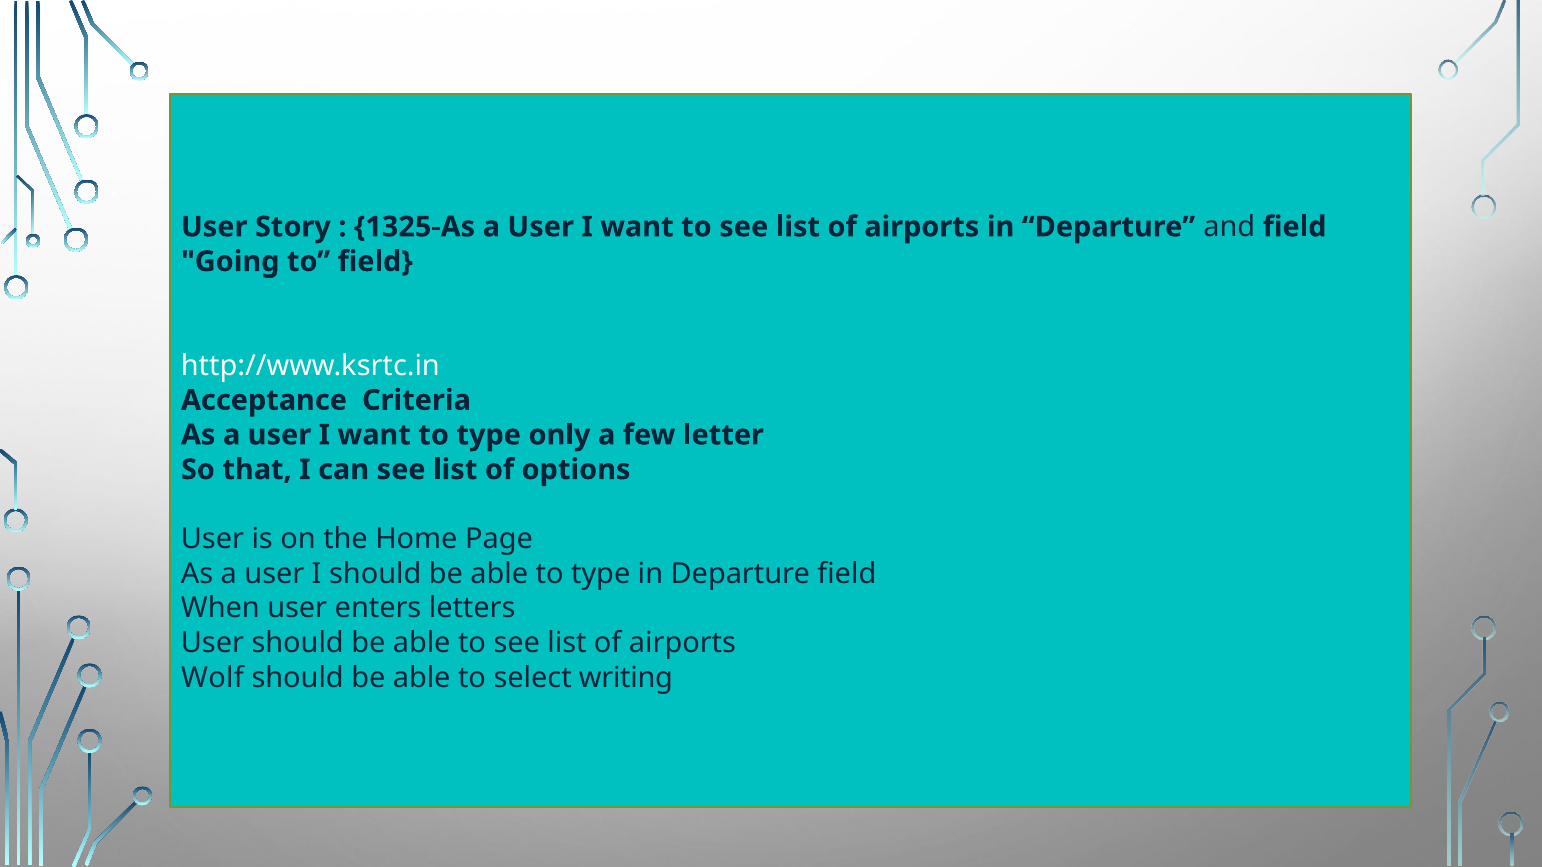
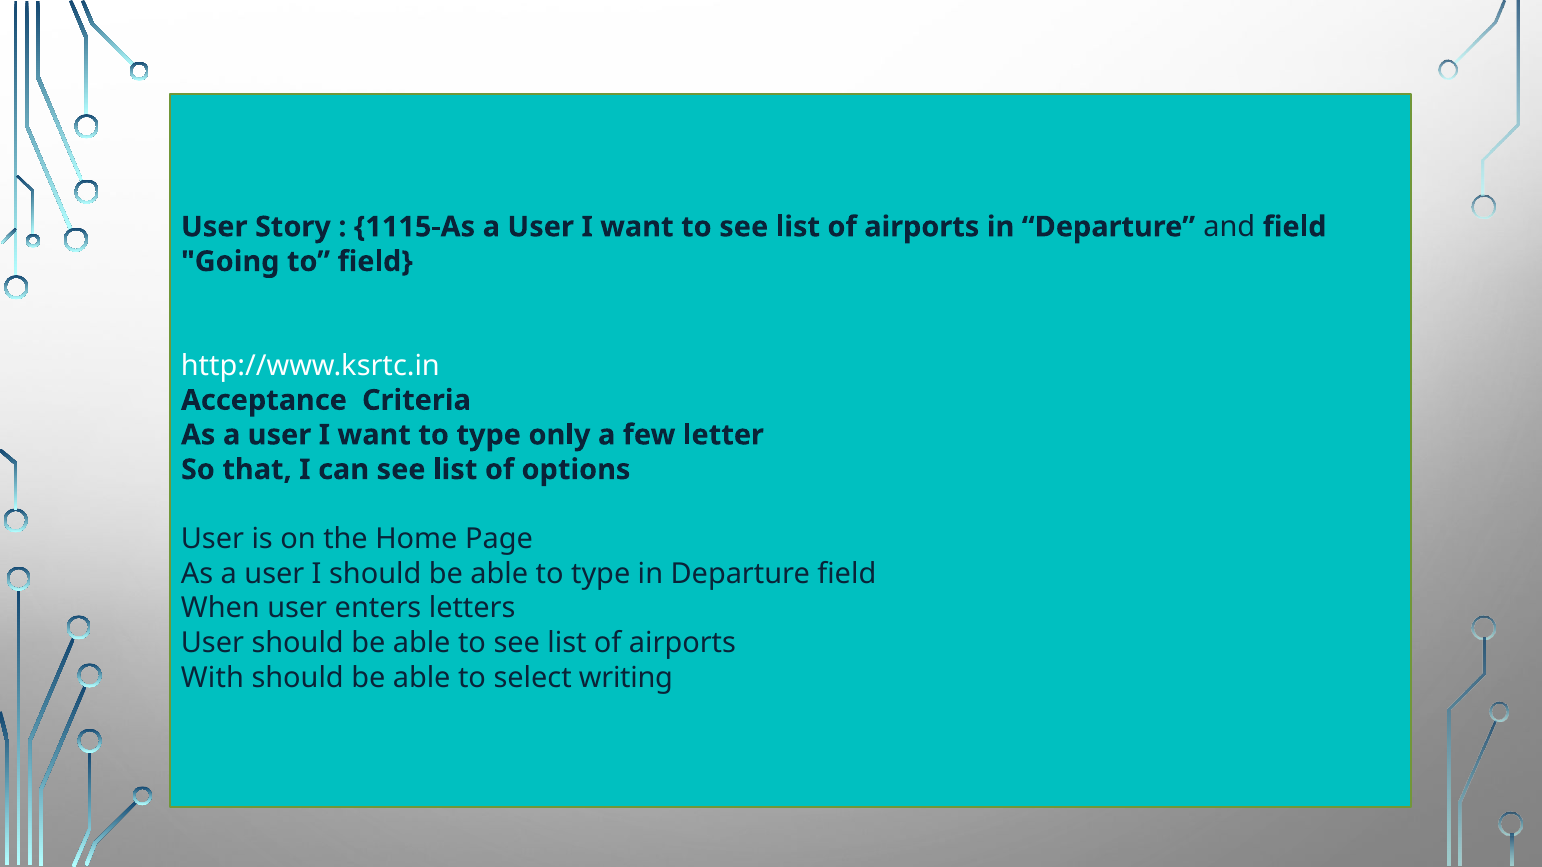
1325-As: 1325-As -> 1115-As
Wolf: Wolf -> With
